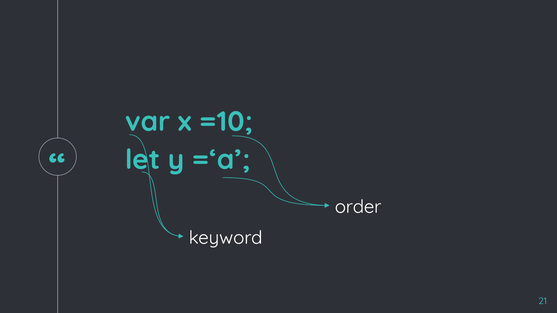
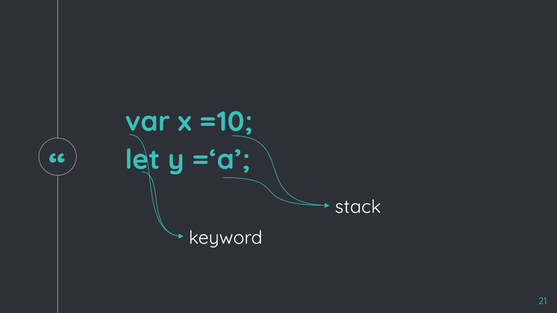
order: order -> stack
